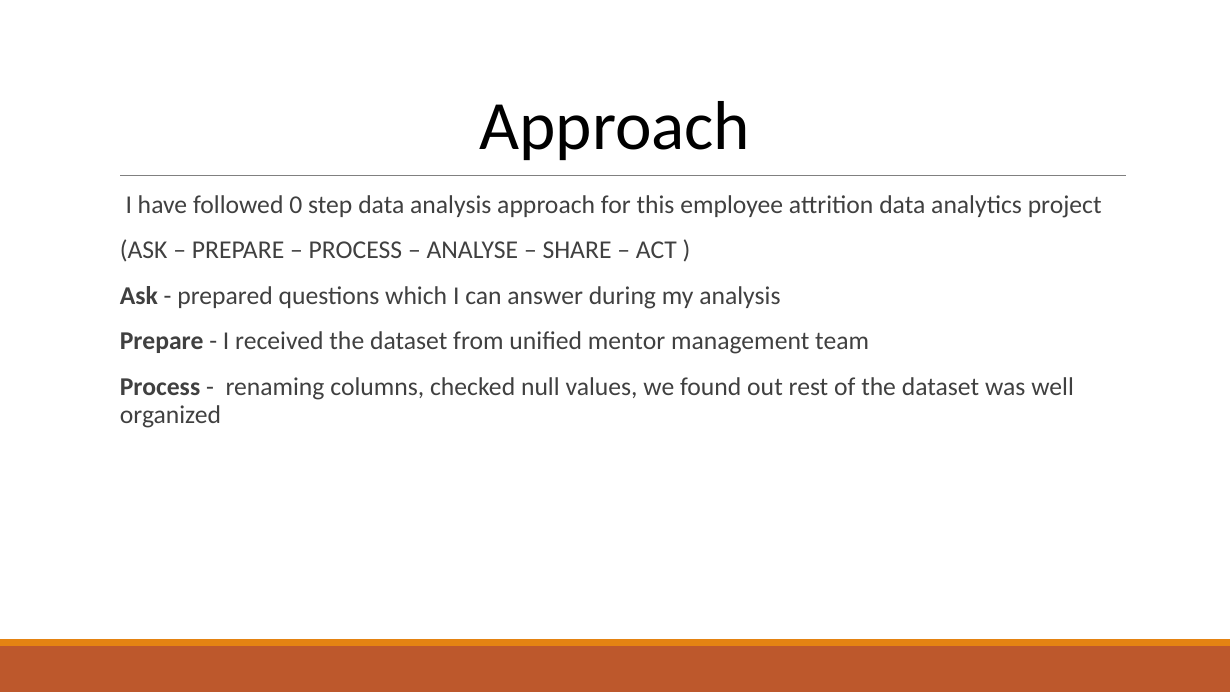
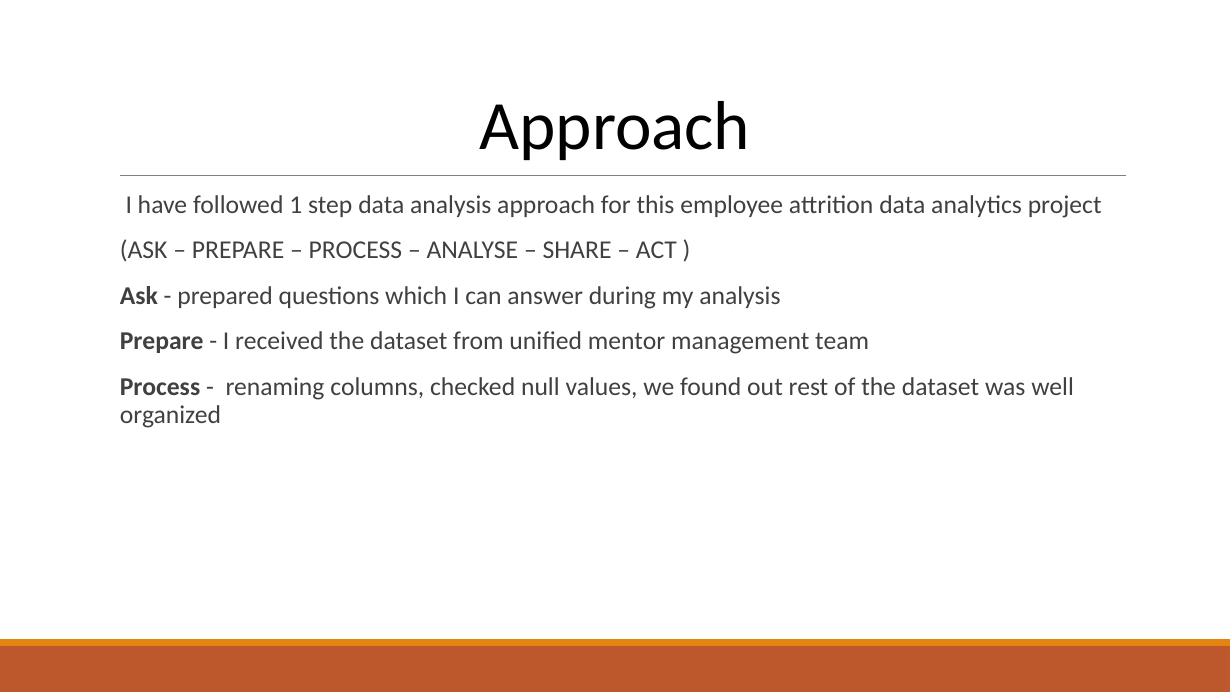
0: 0 -> 1
